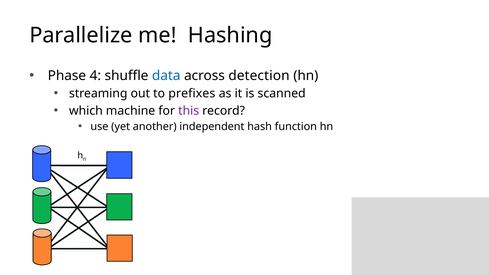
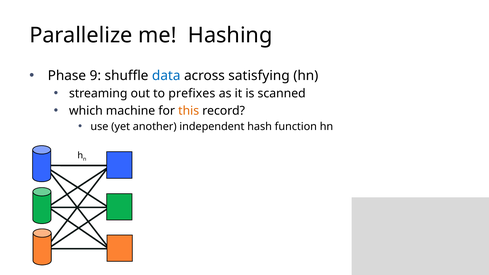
4: 4 -> 9
detection: detection -> satisfying
this colour: purple -> orange
